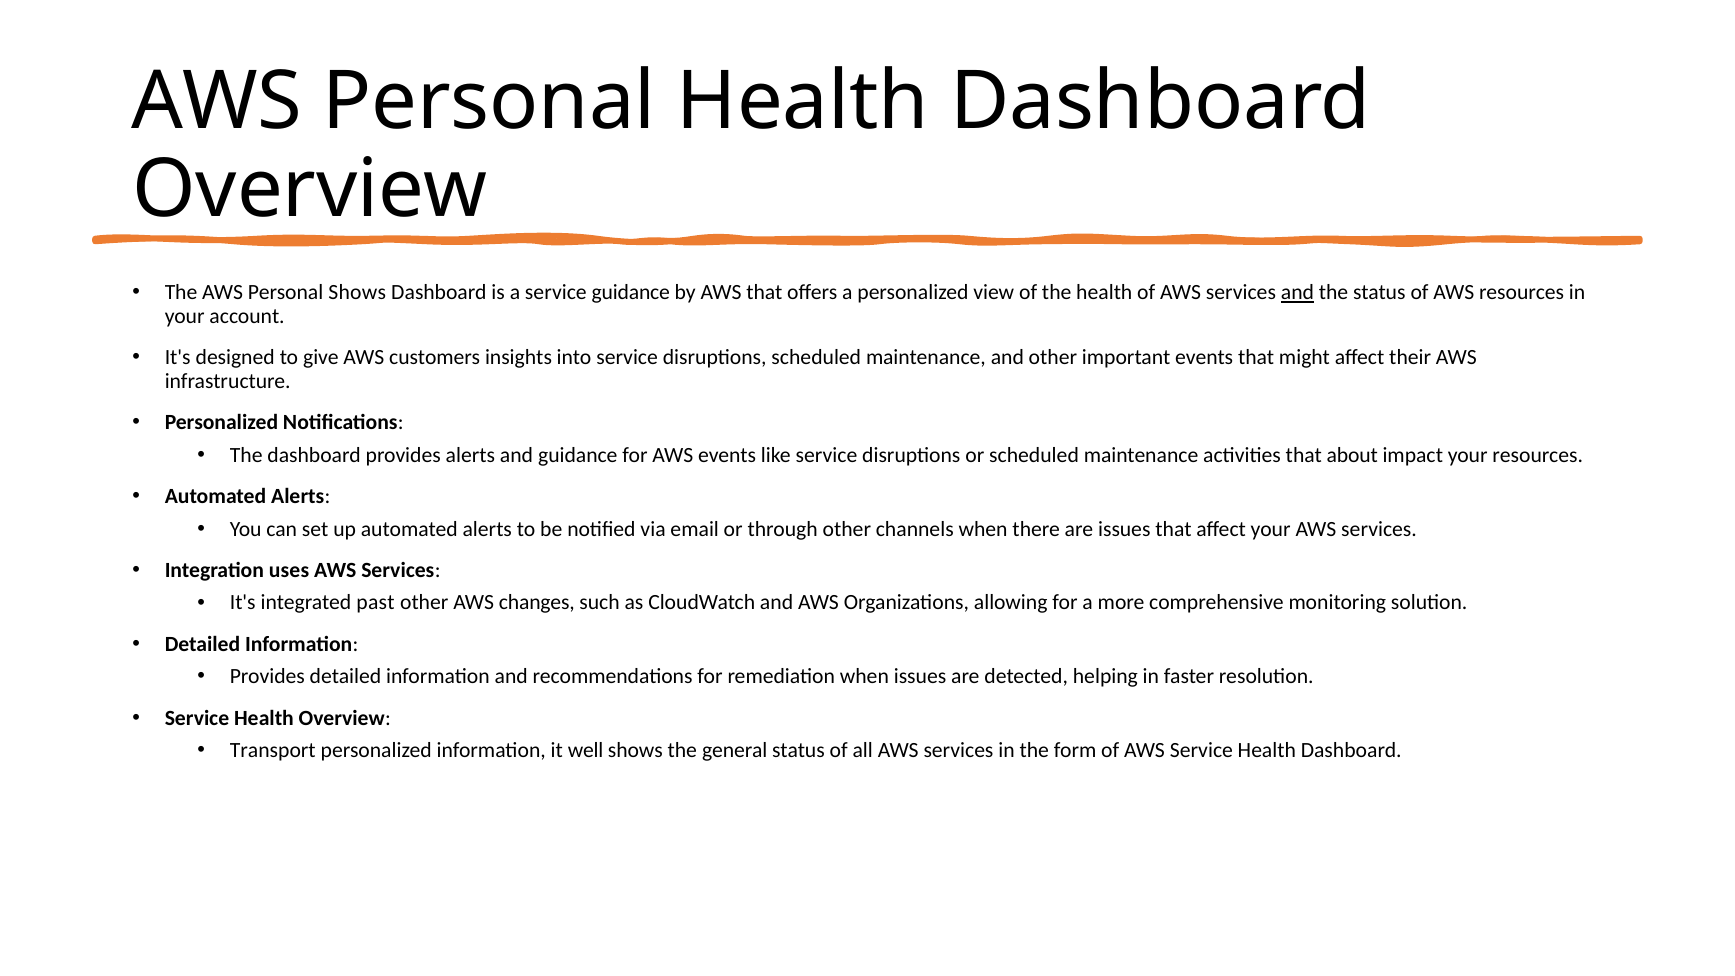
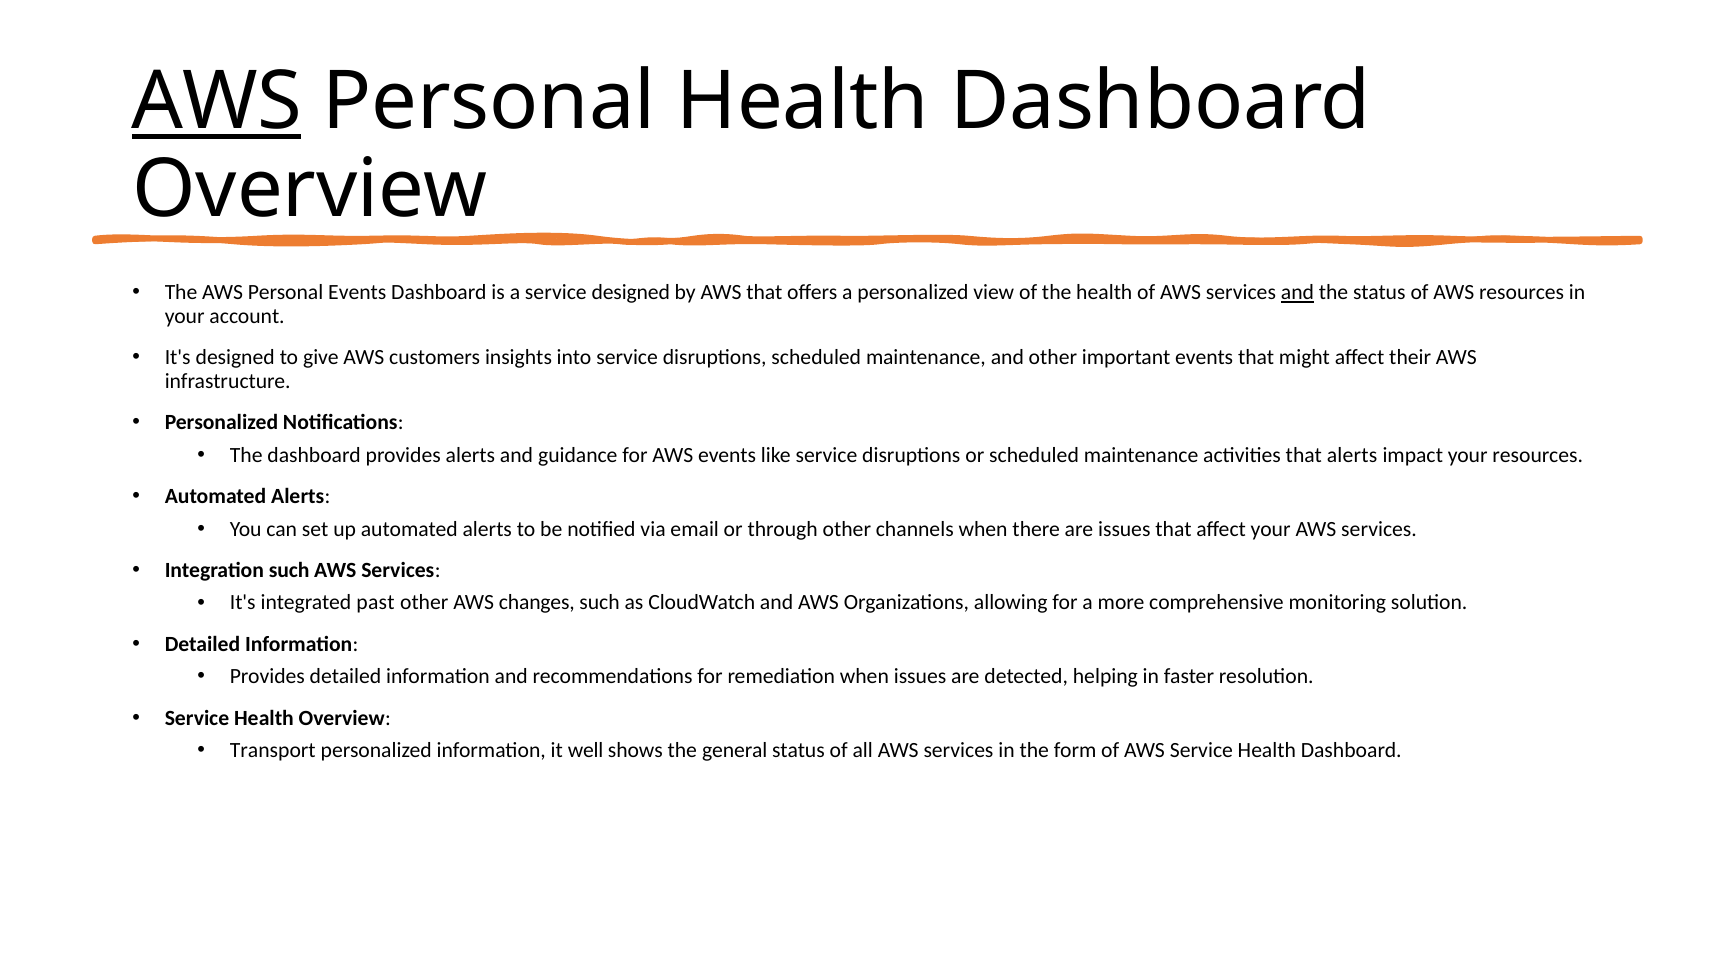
AWS at (217, 102) underline: none -> present
Personal Shows: Shows -> Events
service guidance: guidance -> designed
that about: about -> alerts
Integration uses: uses -> such
